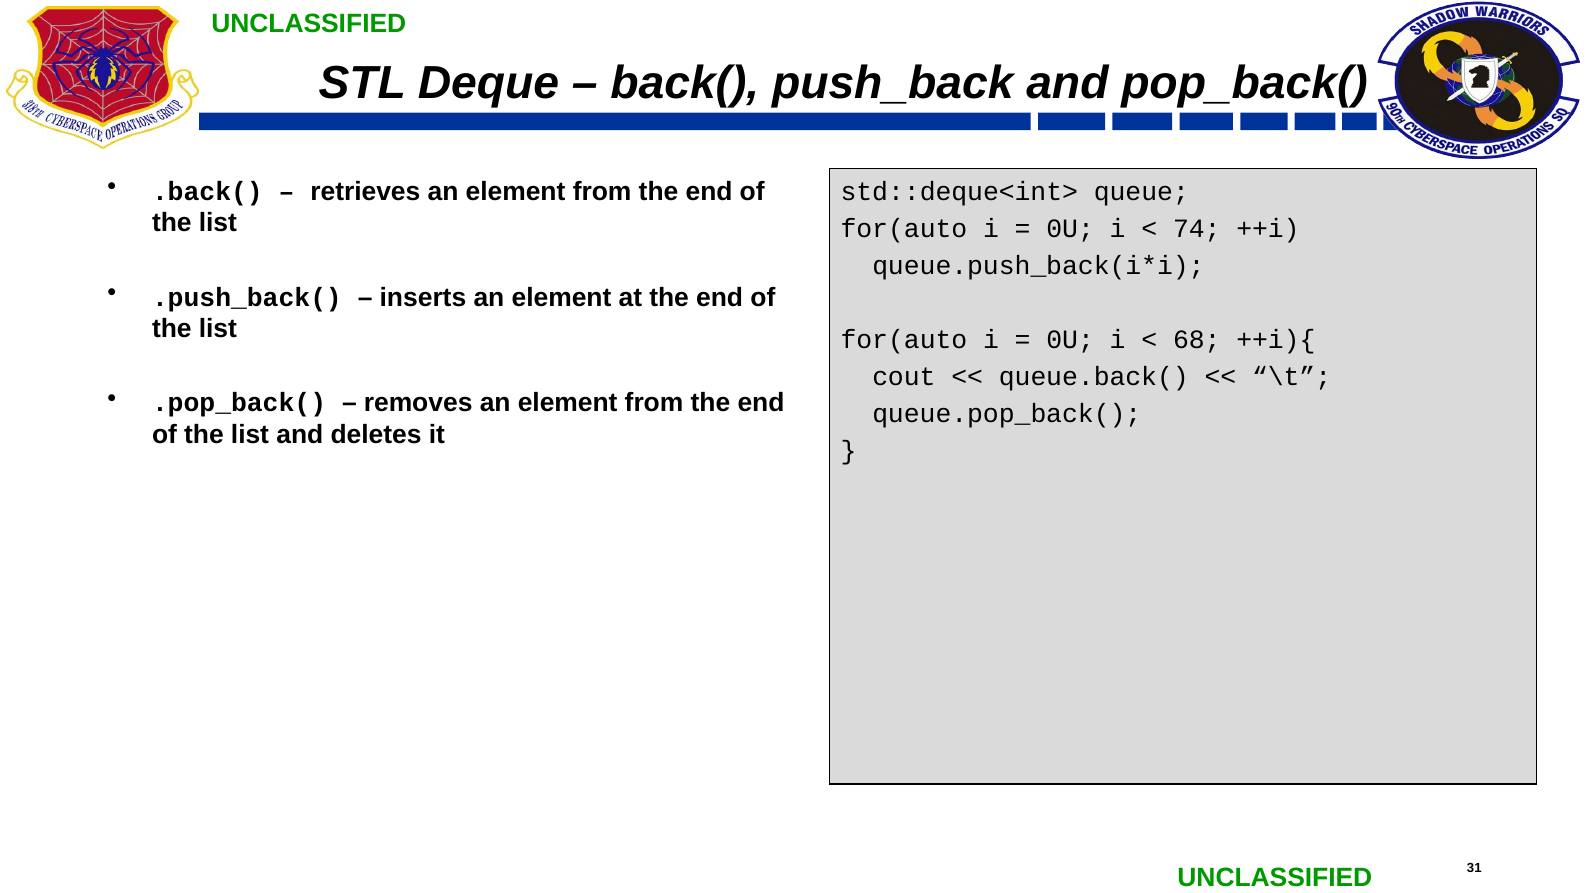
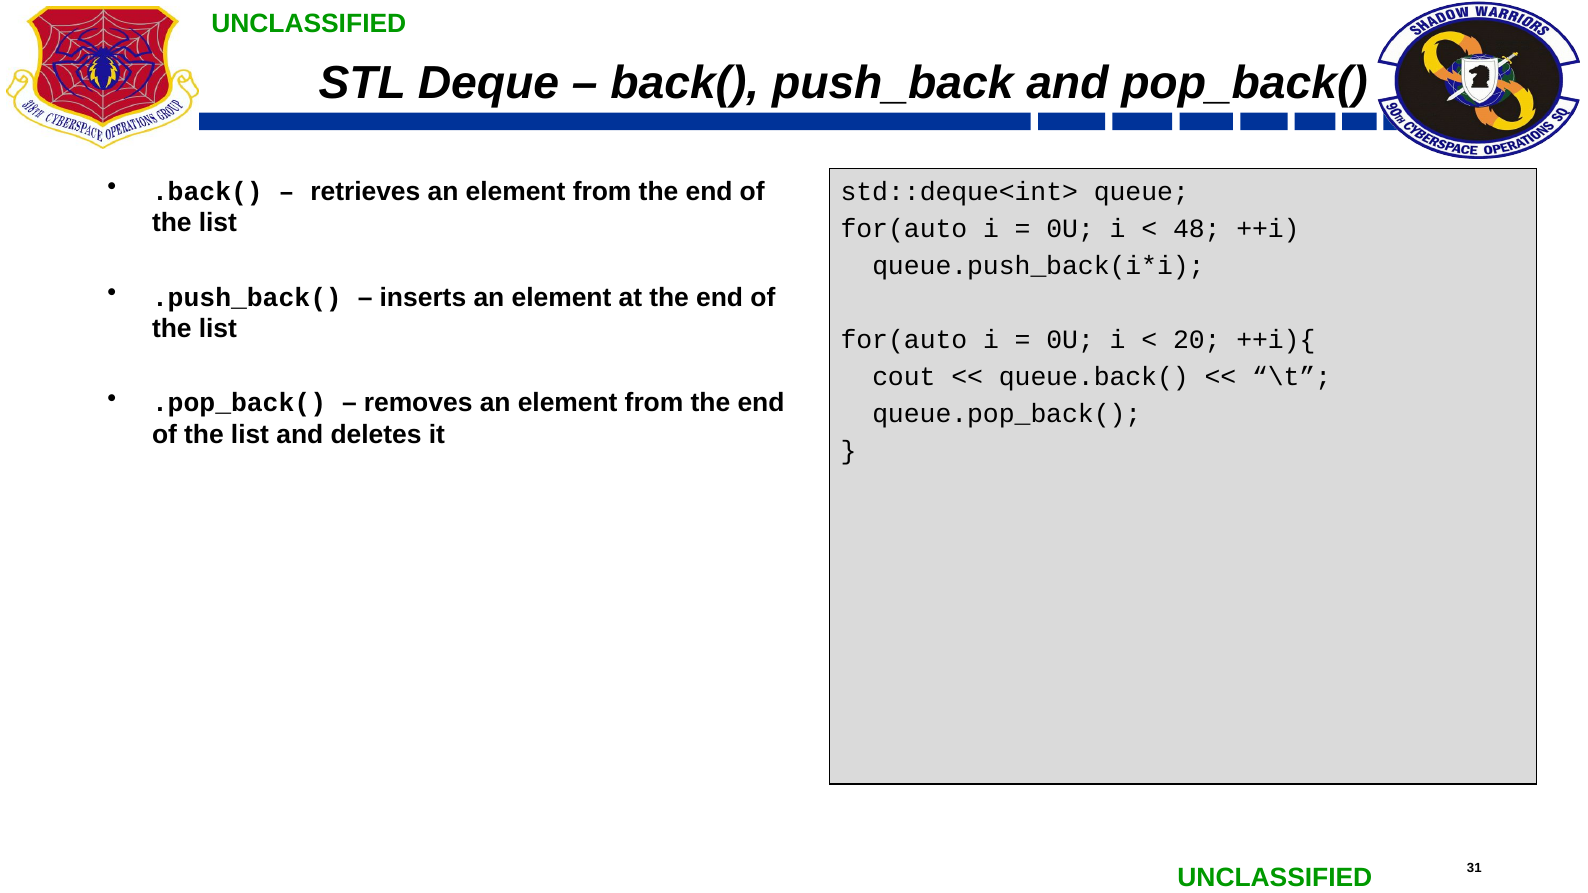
74: 74 -> 48
68: 68 -> 20
